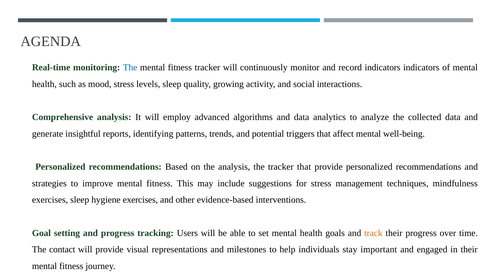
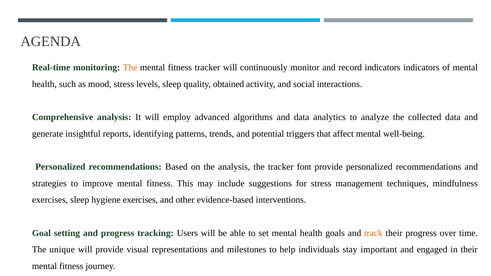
The at (130, 67) colour: blue -> orange
growing: growing -> obtained
tracker that: that -> font
contact: contact -> unique
